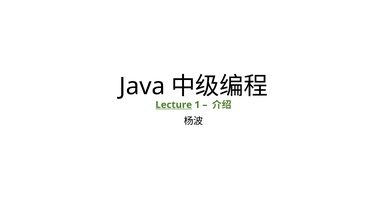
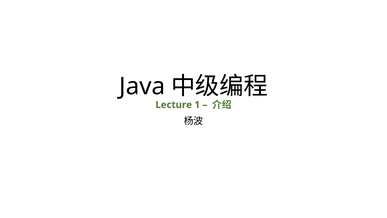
Lecture underline: present -> none
